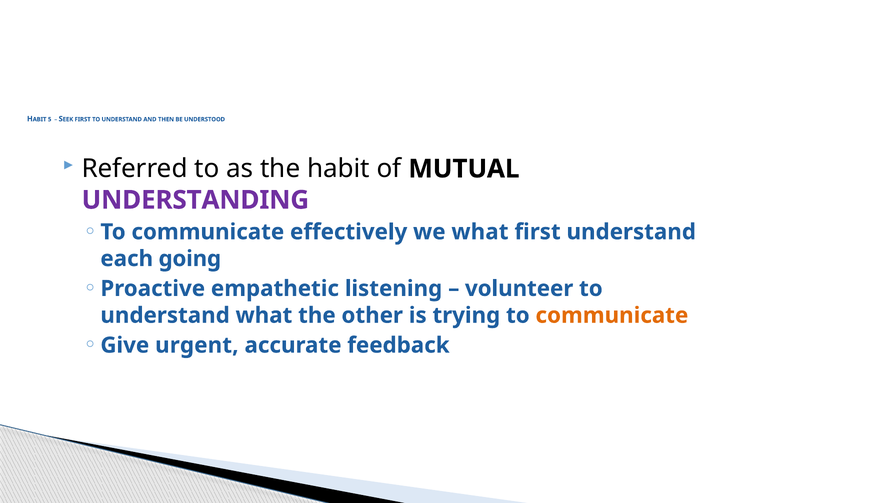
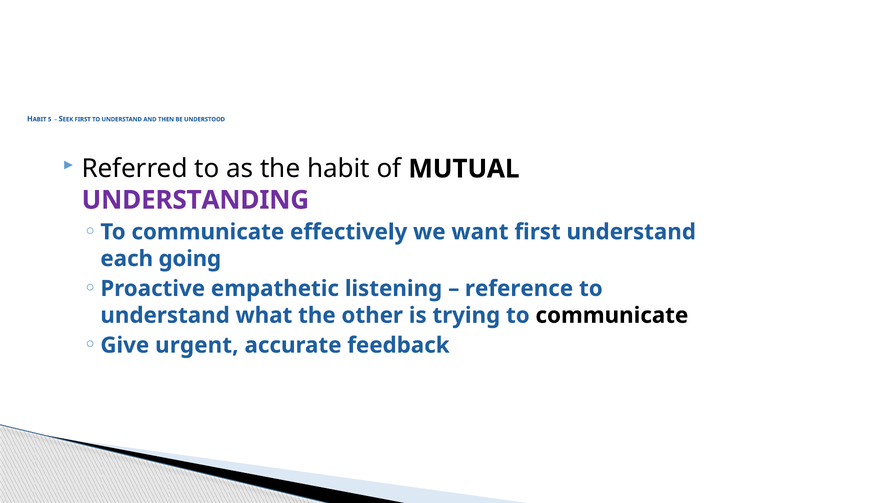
we what: what -> want
volunteer: volunteer -> reference
communicate at (612, 315) colour: orange -> black
